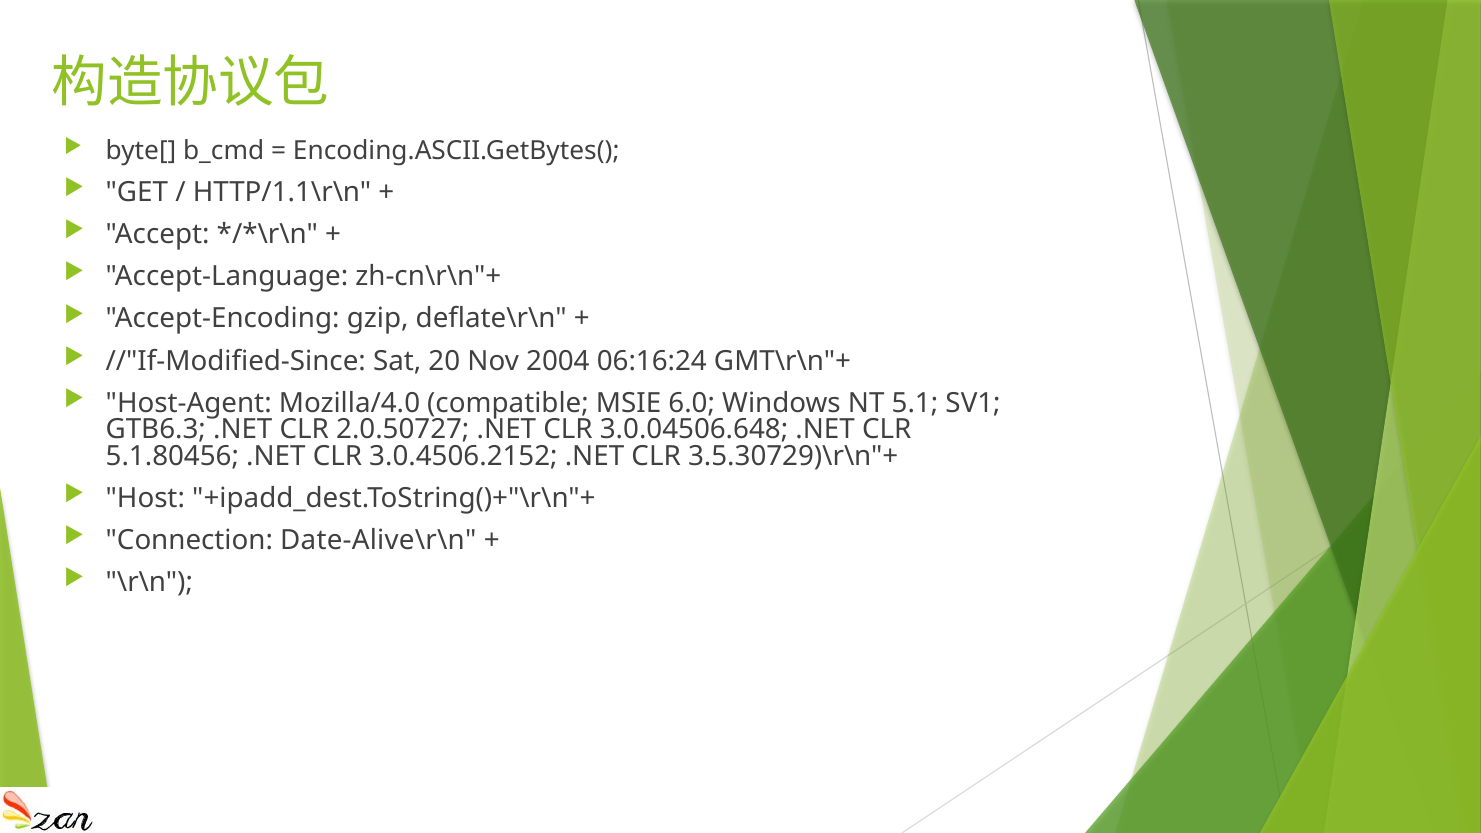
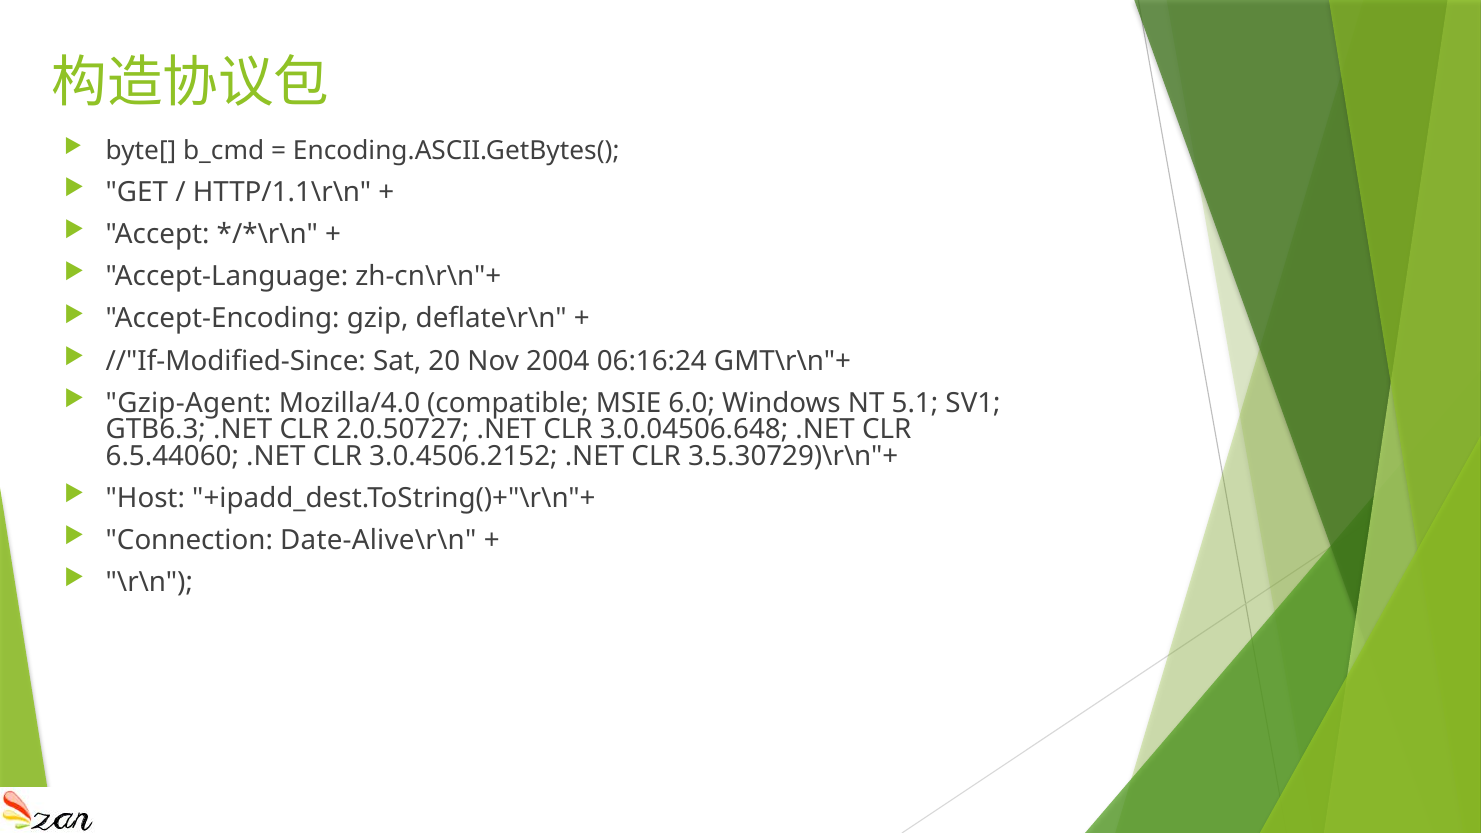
Host-Agent: Host-Agent -> Gzip-Agent
5.1.80456: 5.1.80456 -> 6.5.44060
